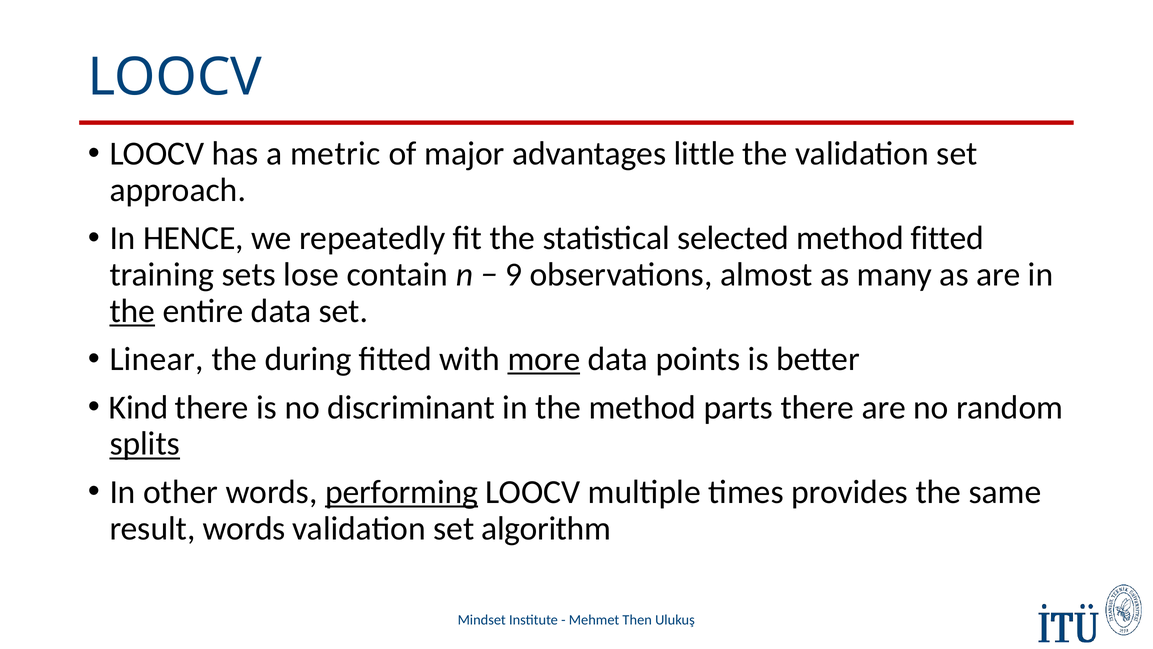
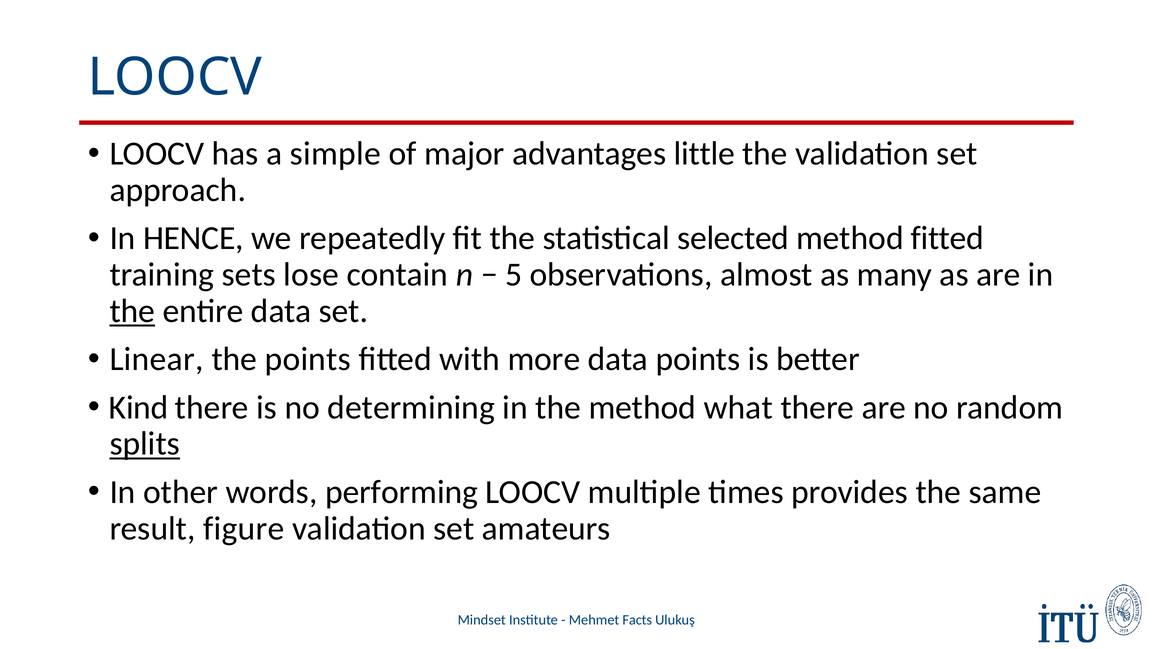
metric: metric -> simple
9: 9 -> 5
the during: during -> points
more underline: present -> none
discriminant: discriminant -> determining
parts: parts -> what
performing underline: present -> none
result words: words -> figure
algorithm: algorithm -> amateurs
Then: Then -> Facts
